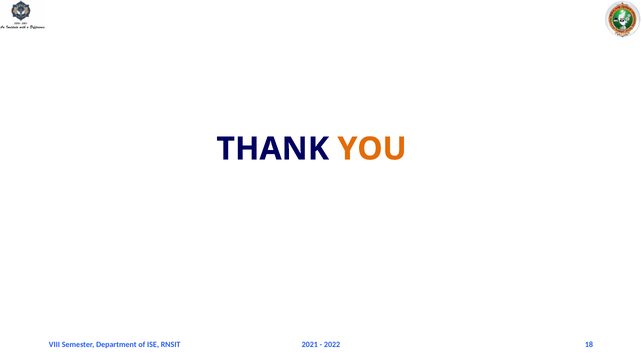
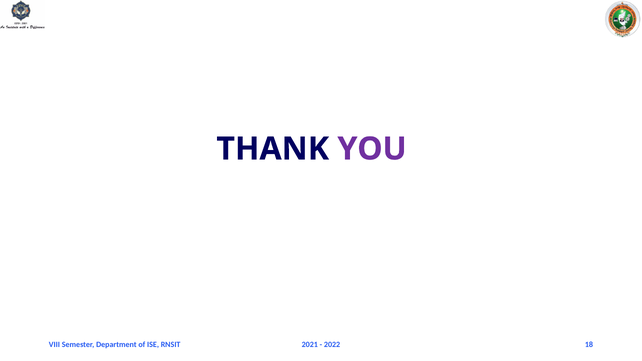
YOU colour: orange -> purple
